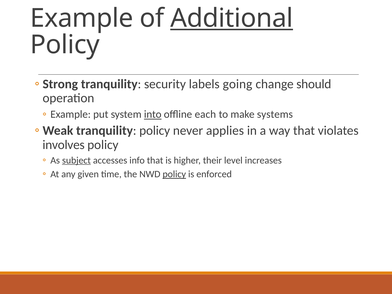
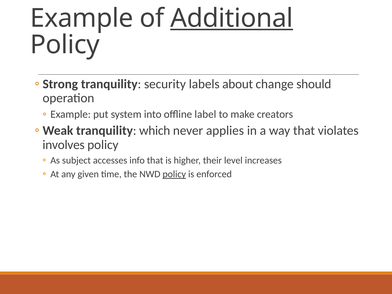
going: going -> about
into underline: present -> none
each: each -> label
systems: systems -> creators
tranquility policy: policy -> which
subject underline: present -> none
